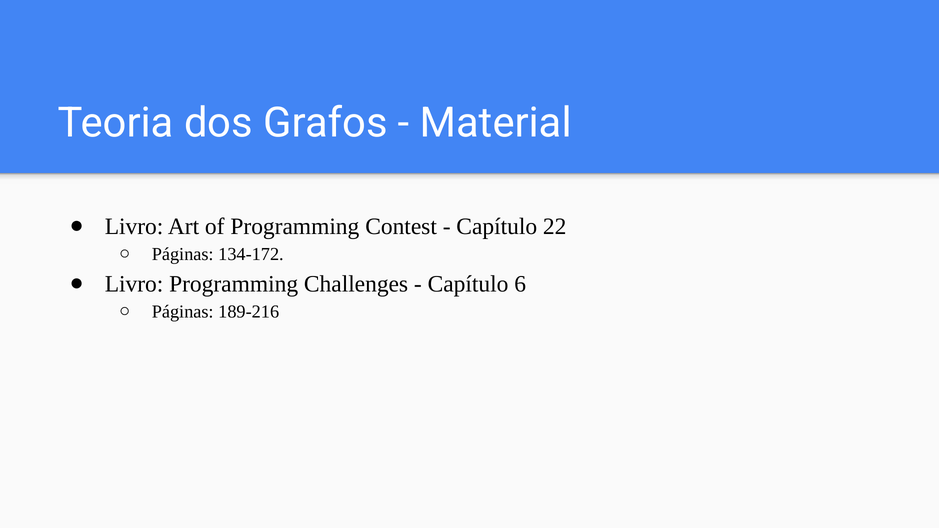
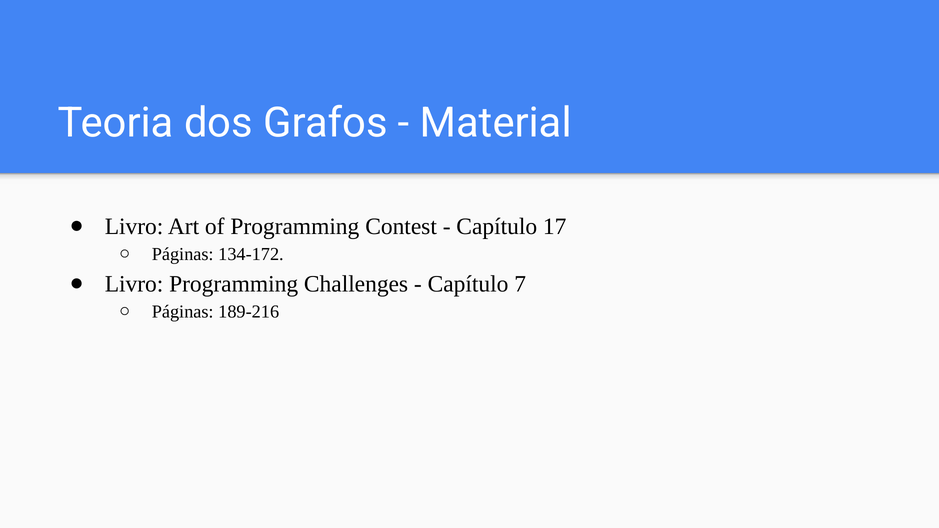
22: 22 -> 17
6: 6 -> 7
